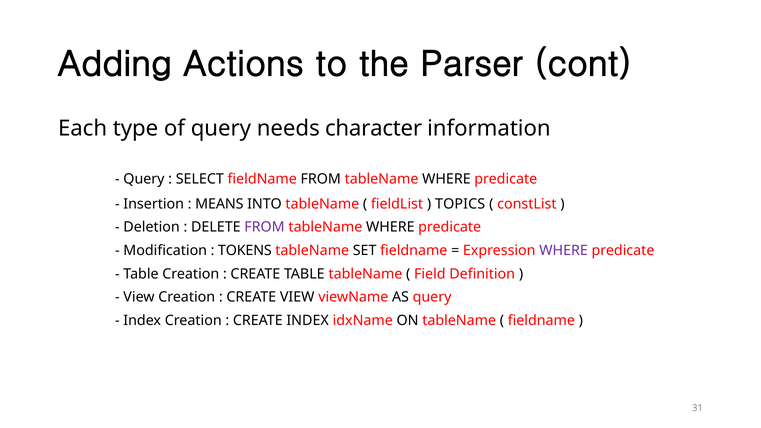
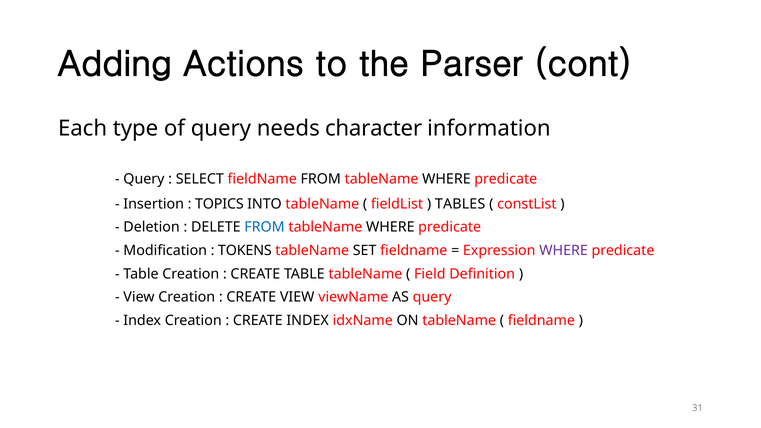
MEANS: MEANS -> TOPICS
TOPICS: TOPICS -> TABLES
FROM at (264, 227) colour: purple -> blue
